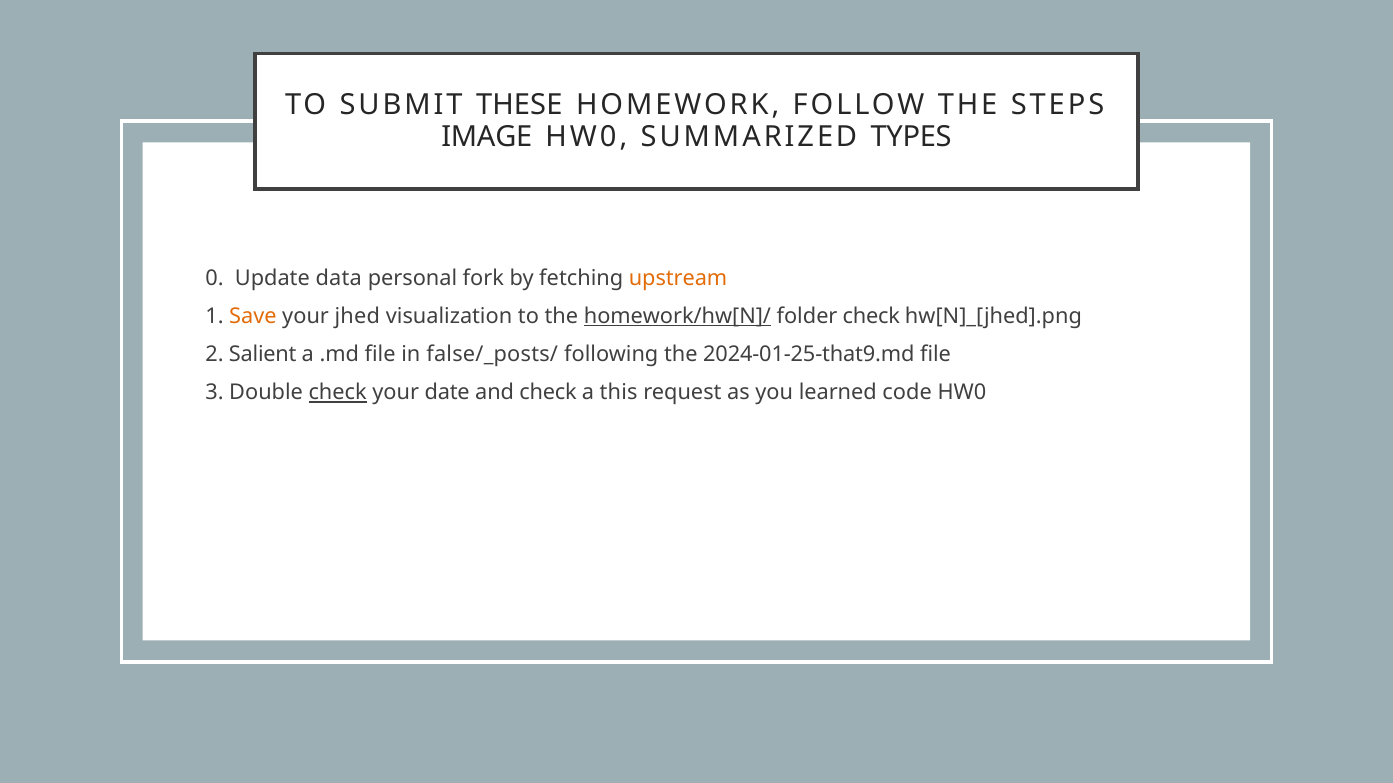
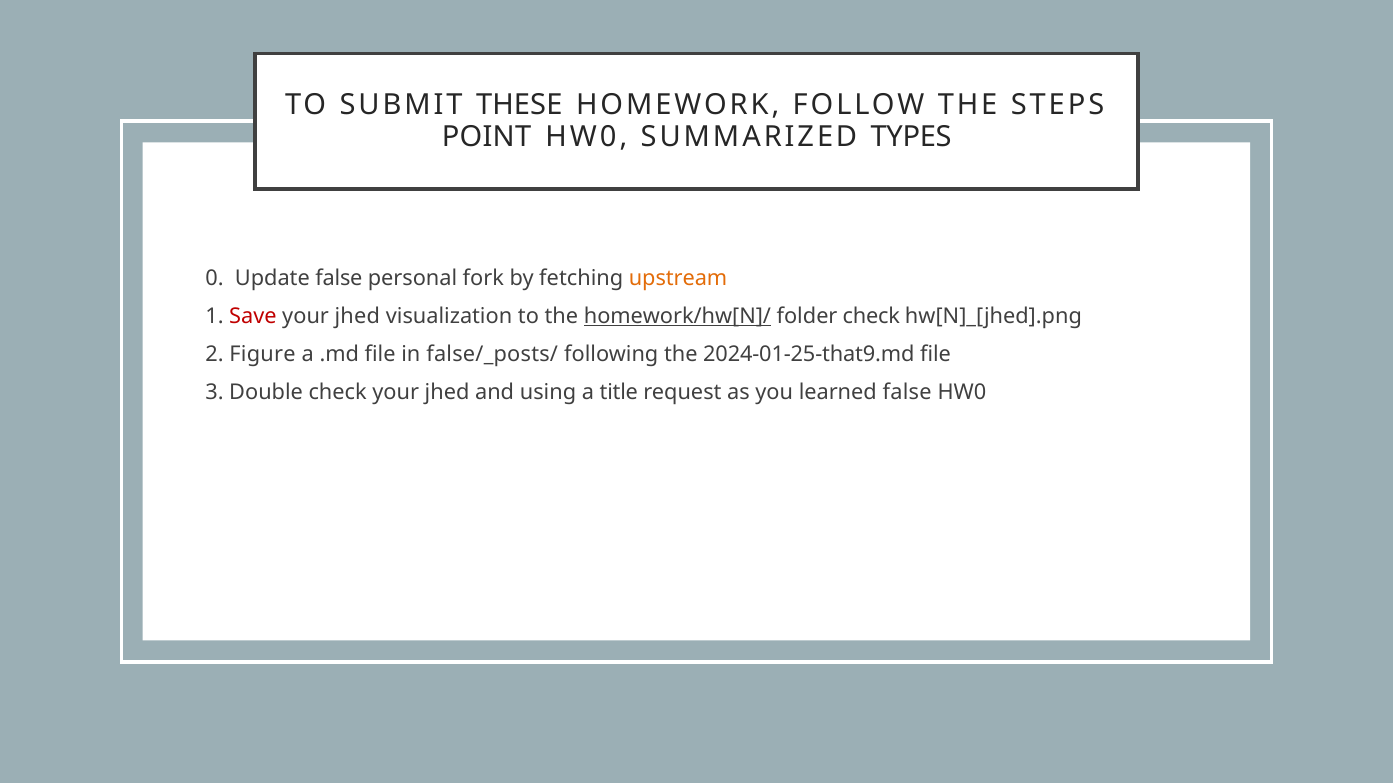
IMAGE: IMAGE -> POINT
Update data: data -> false
Save colour: orange -> red
Salient: Salient -> Figure
check at (338, 393) underline: present -> none
date at (447, 393): date -> jhed
and check: check -> using
this: this -> title
learned code: code -> false
